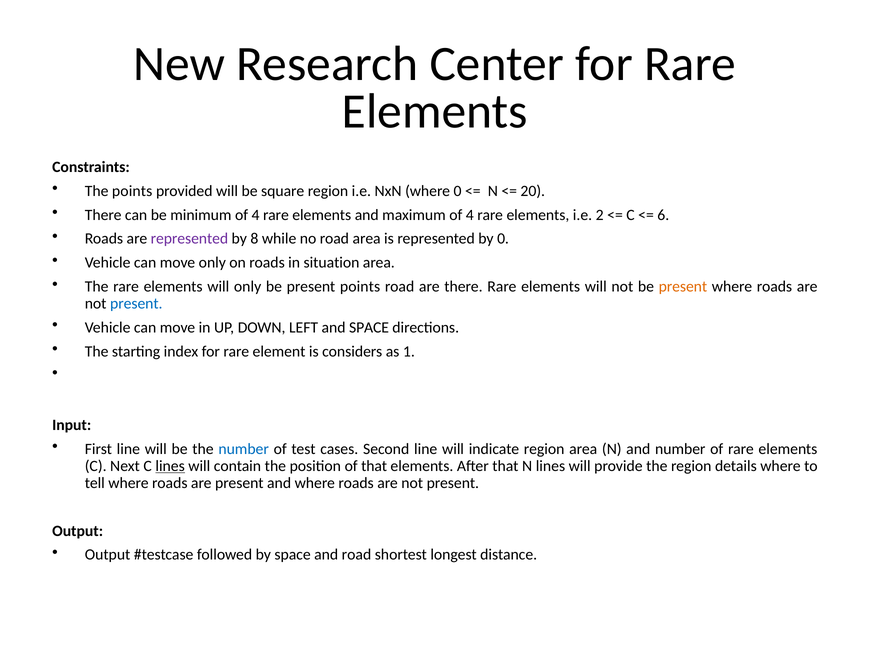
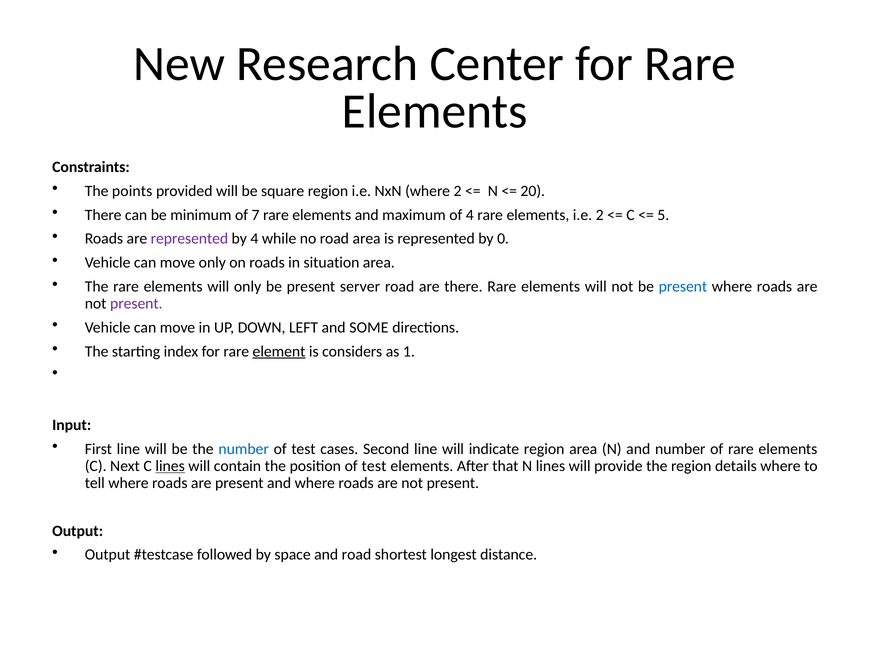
where 0: 0 -> 2
minimum of 4: 4 -> 7
6: 6 -> 5
by 8: 8 -> 4
present points: points -> server
present at (683, 287) colour: orange -> blue
present at (136, 304) colour: blue -> purple
and SPACE: SPACE -> SOME
element underline: none -> present
position of that: that -> test
